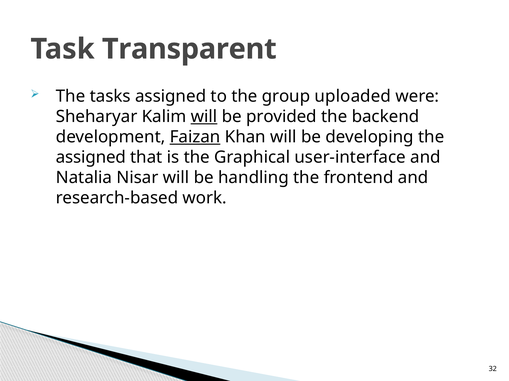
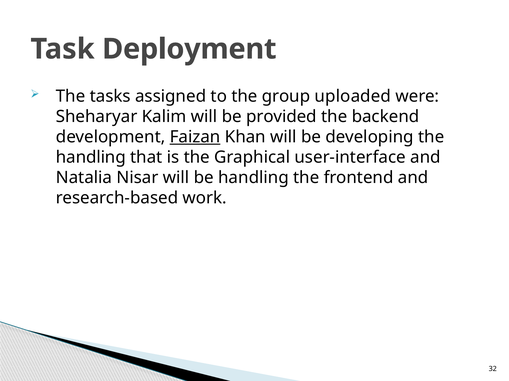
Transparent: Transparent -> Deployment
will at (204, 117) underline: present -> none
assigned at (91, 157): assigned -> handling
